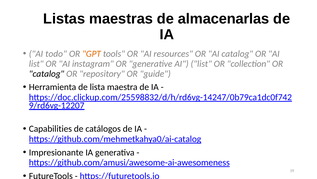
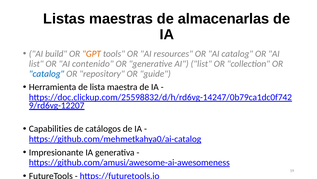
todo: todo -> build
instagram: instagram -> contenido
catalog at (47, 74) colour: black -> blue
